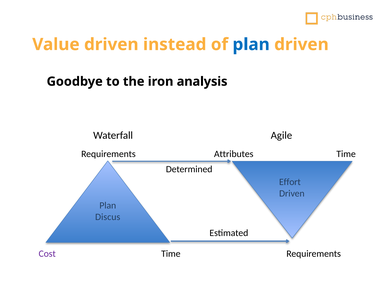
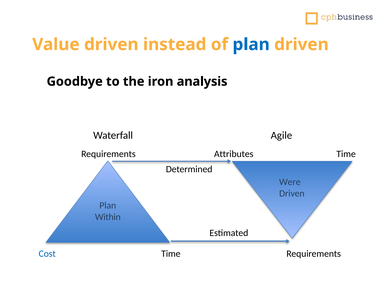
Effort: Effort -> Were
Discus: Discus -> Within
Cost colour: purple -> blue
